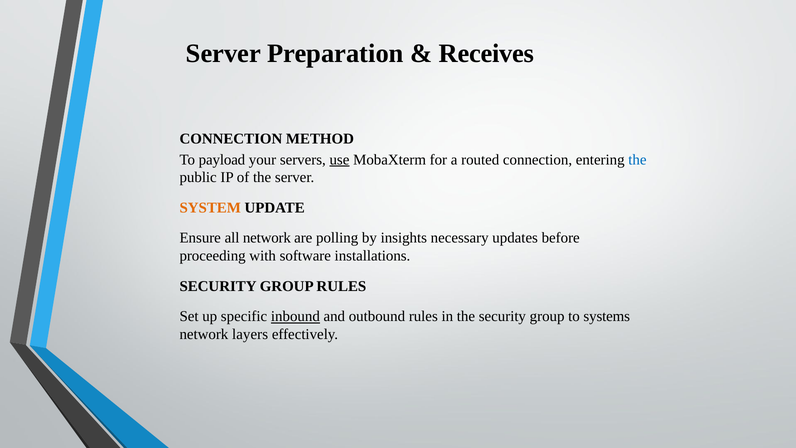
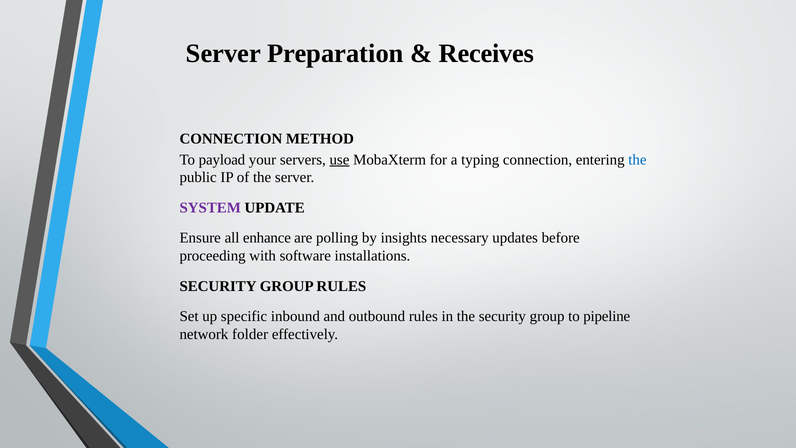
routed: routed -> typing
SYSTEM colour: orange -> purple
all network: network -> enhance
inbound underline: present -> none
systems: systems -> pipeline
layers: layers -> folder
